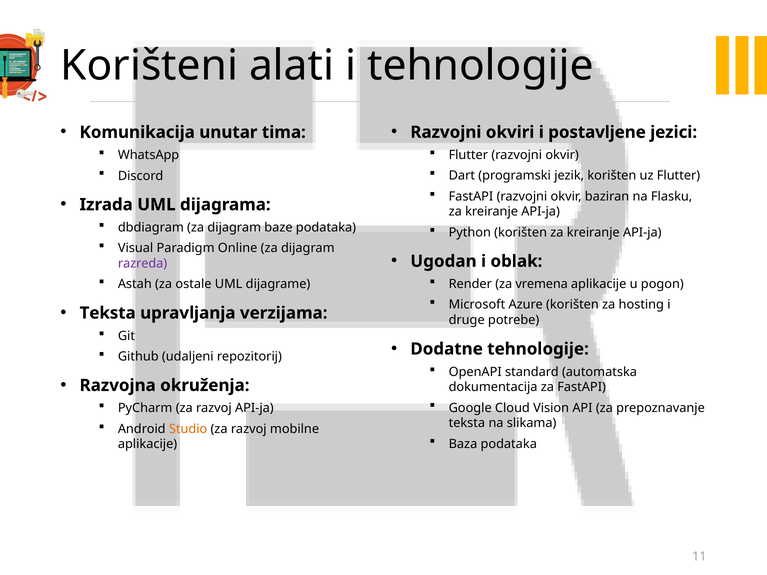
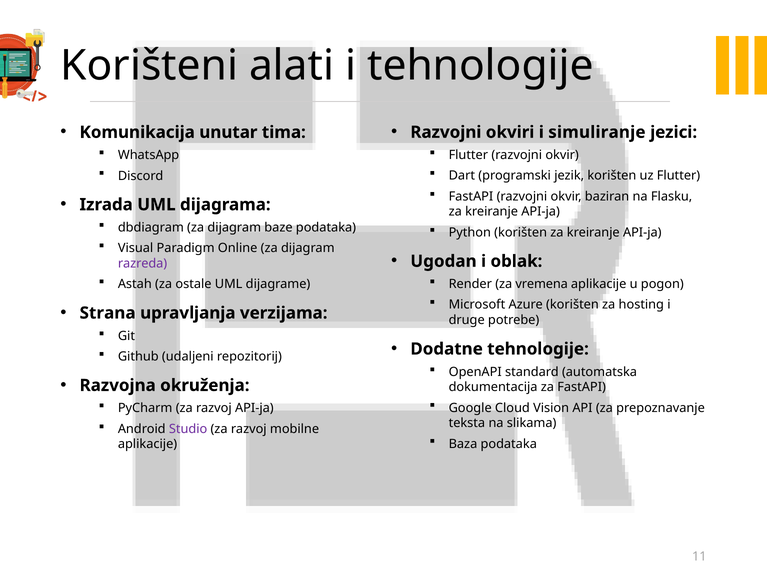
postavljene: postavljene -> simuliranje
Teksta at (108, 313): Teksta -> Strana
Studio colour: orange -> purple
